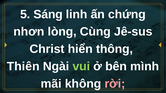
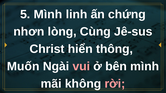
5 Sáng: Sáng -> Mình
Thiên: Thiên -> Muốn
vui colour: light green -> pink
